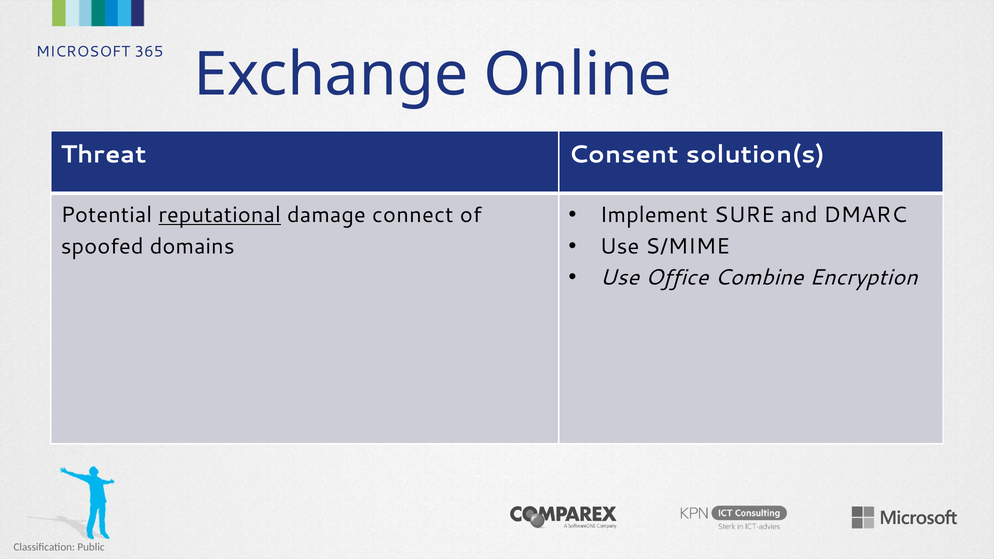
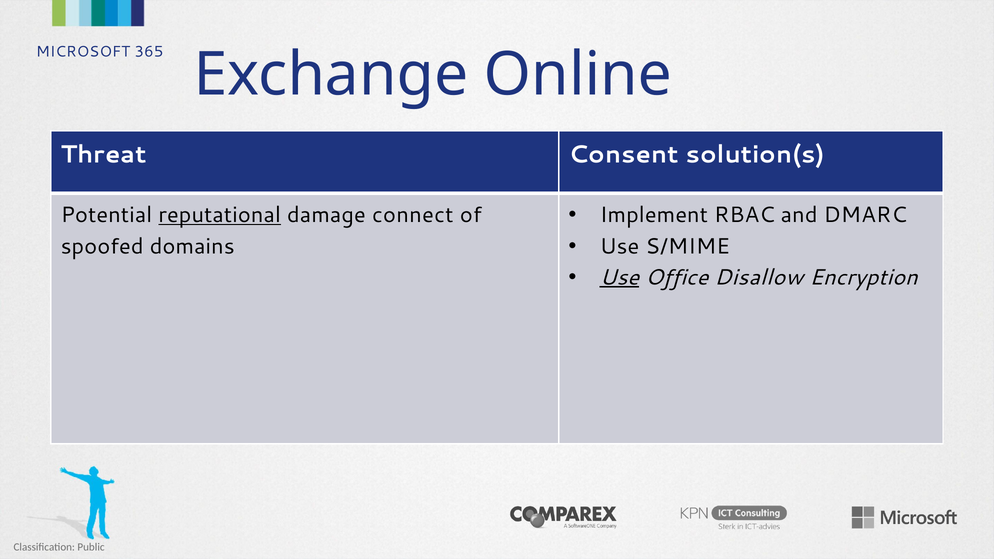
SURE: SURE -> RBAC
Use at (619, 277) underline: none -> present
Combine: Combine -> Disallow
